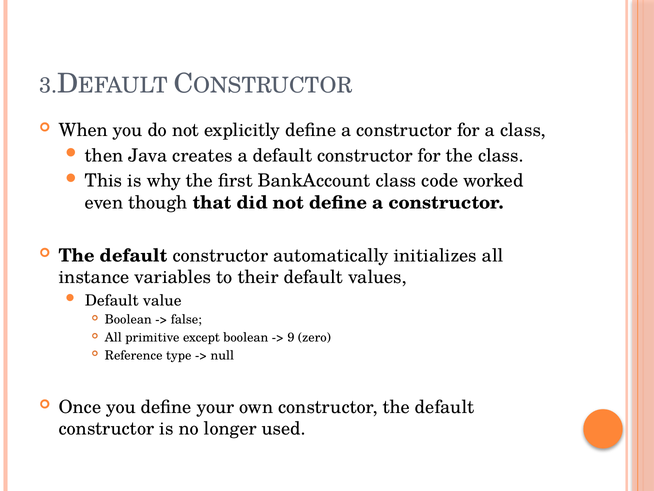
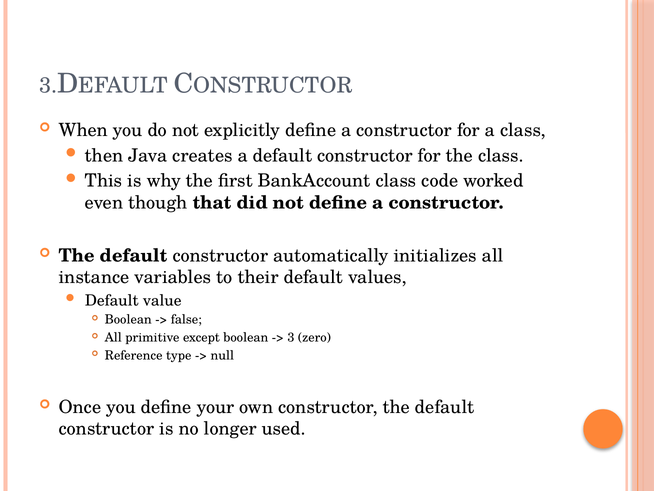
9 at (291, 337): 9 -> 3
